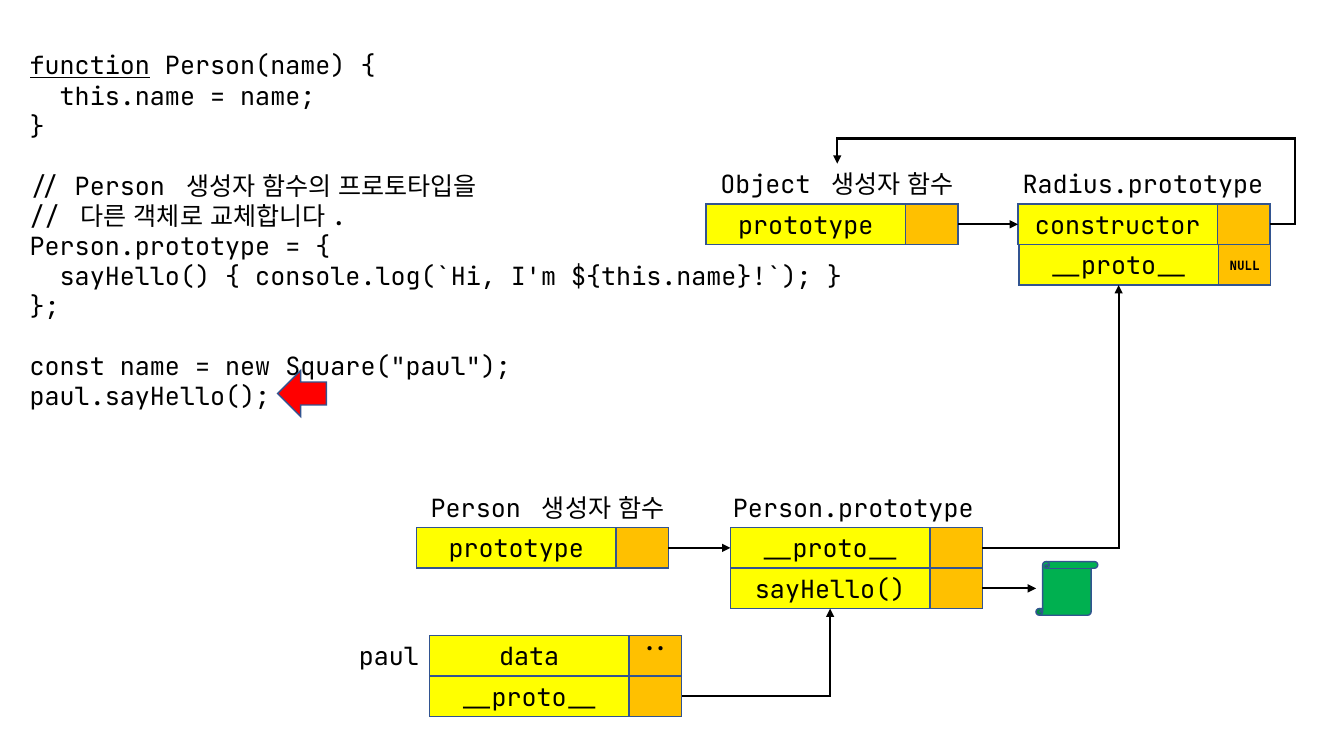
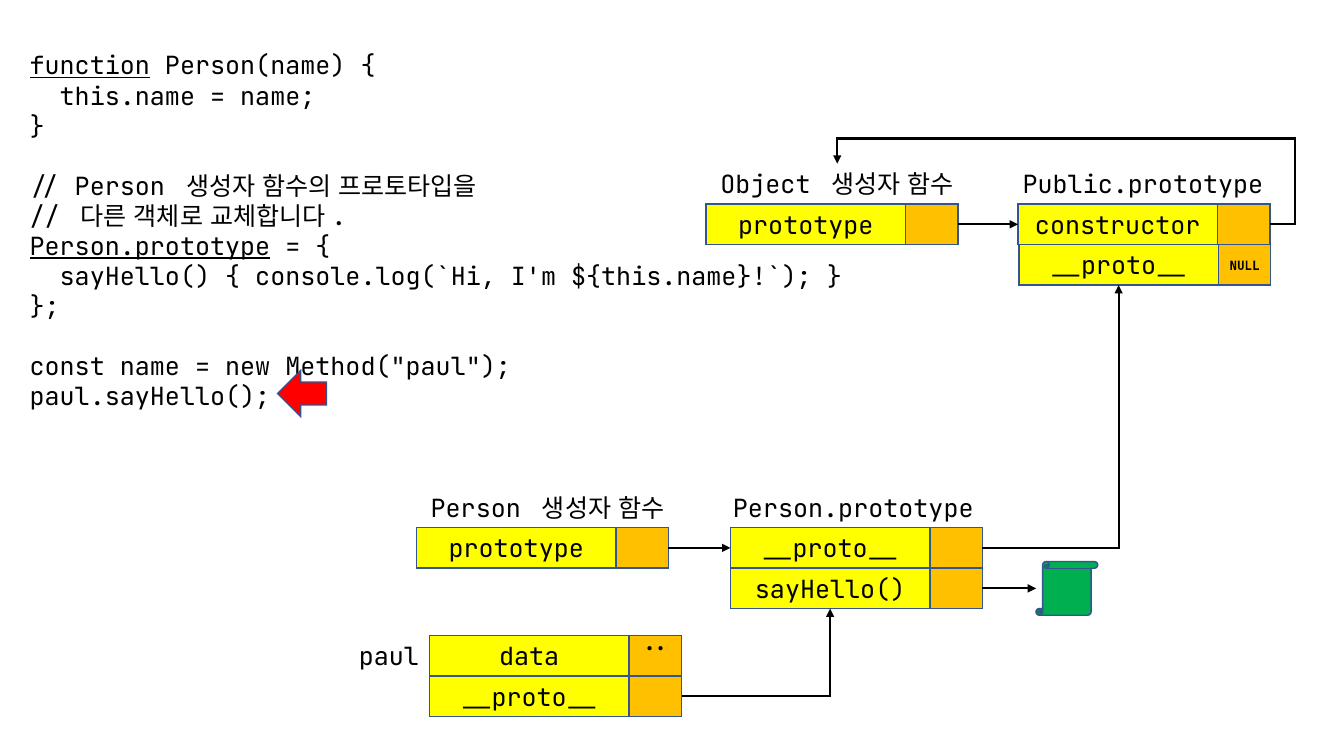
Radius.prototype: Radius.prototype -> Public.prototype
Person.prototype at (150, 247) underline: none -> present
Square("paul: Square("paul -> Method("paul
